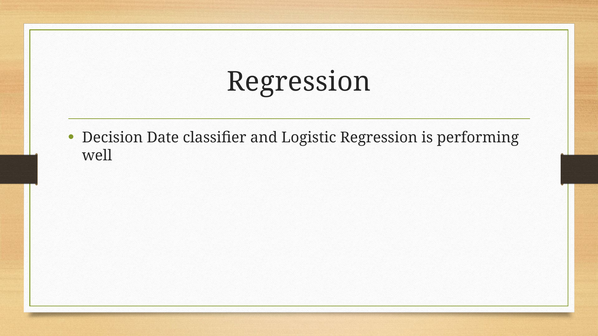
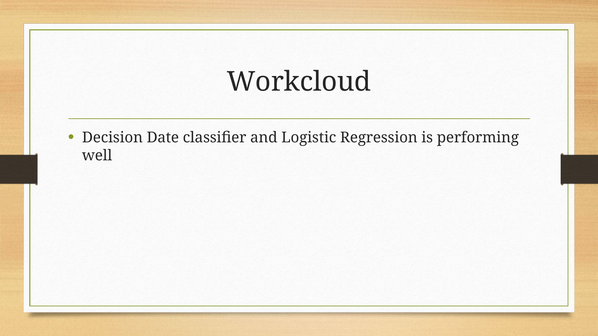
Regression at (299, 82): Regression -> Workcloud
